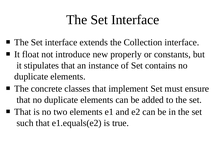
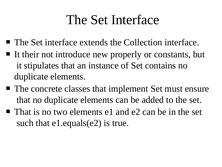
float: float -> their
